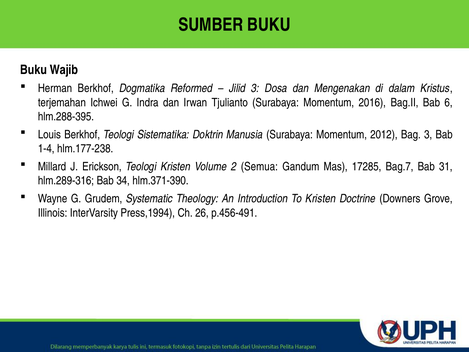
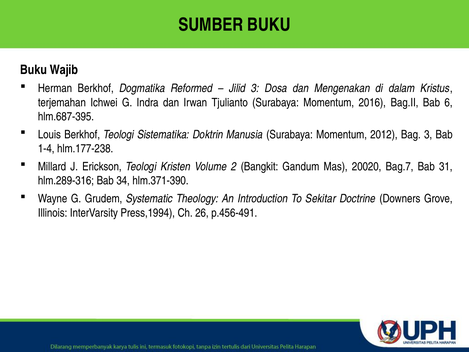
hlm.288-395: hlm.288-395 -> hlm.687-395
Semua: Semua -> Bangkit
17285: 17285 -> 20020
To Kristen: Kristen -> Sekitar
